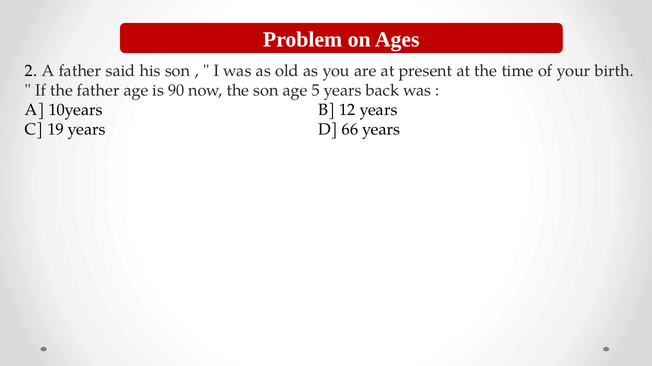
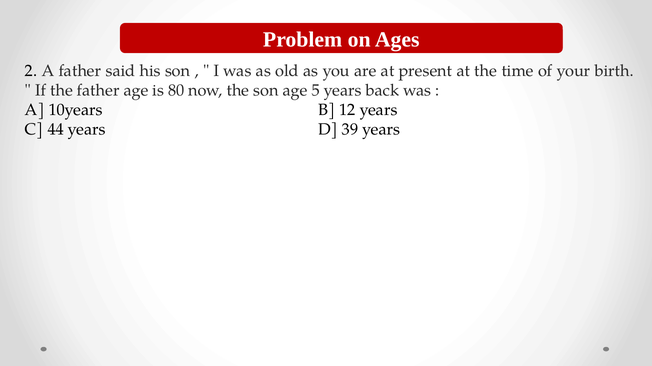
90: 90 -> 80
19: 19 -> 44
66: 66 -> 39
